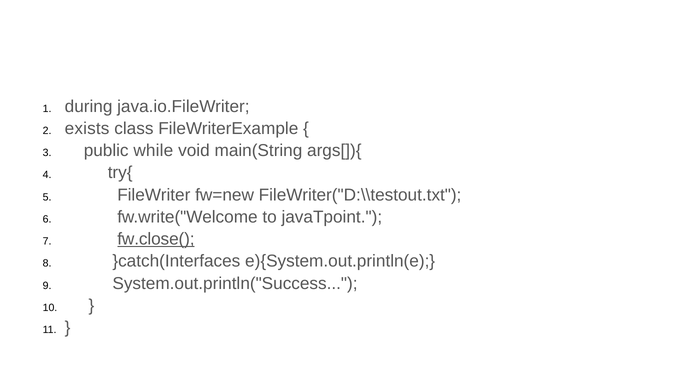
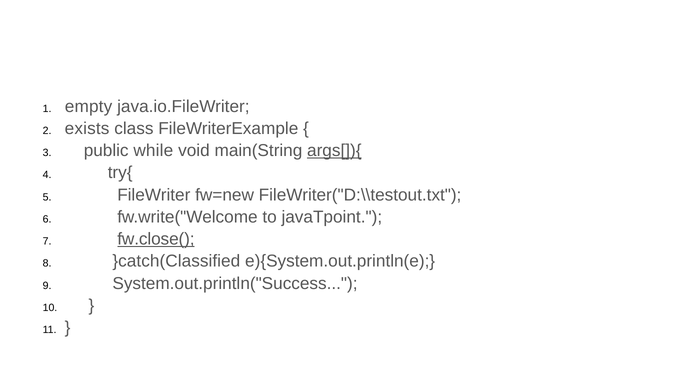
during: during -> empty
args[]){ underline: none -> present
}catch(Interfaces: }catch(Interfaces -> }catch(Classified
